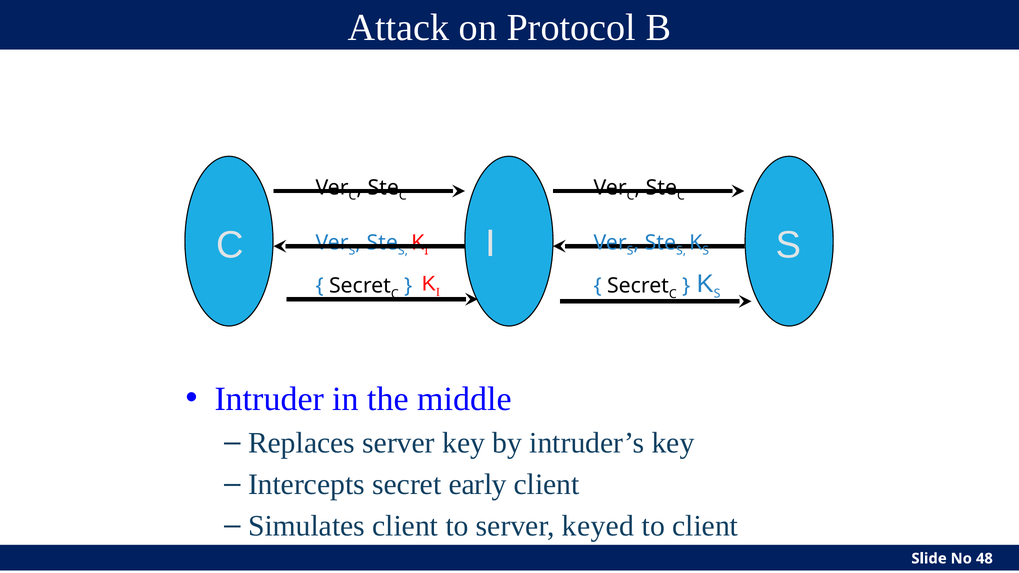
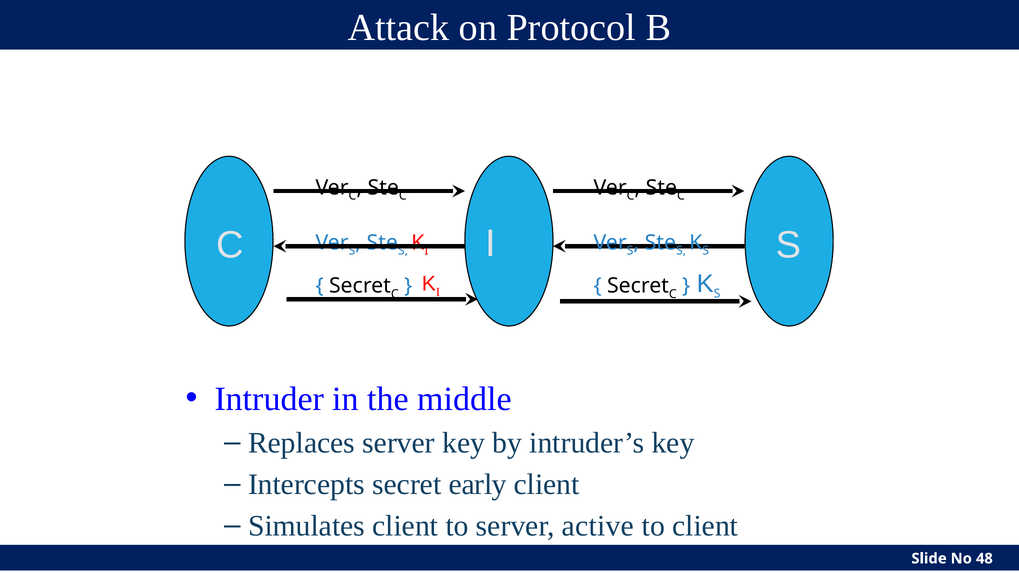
keyed: keyed -> active
